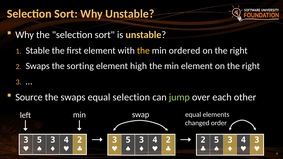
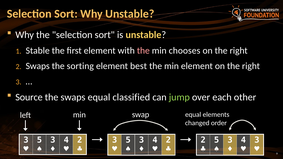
the at (143, 51) colour: yellow -> pink
ordered: ordered -> chooses
high: high -> best
equal selection: selection -> classified
